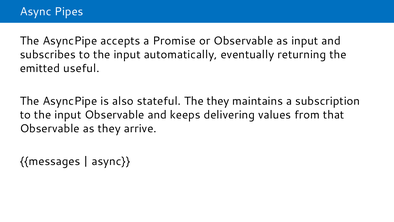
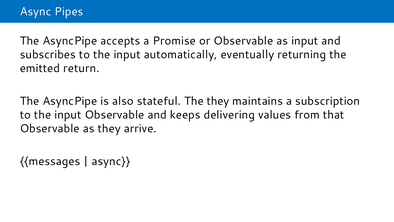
useful: useful -> return
